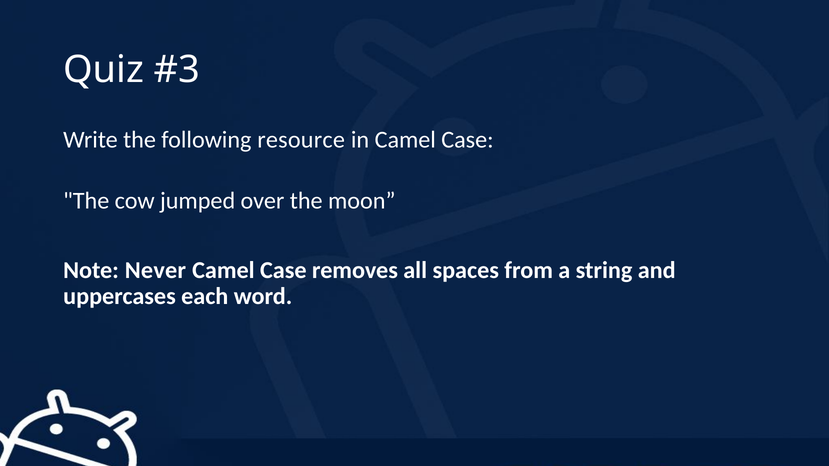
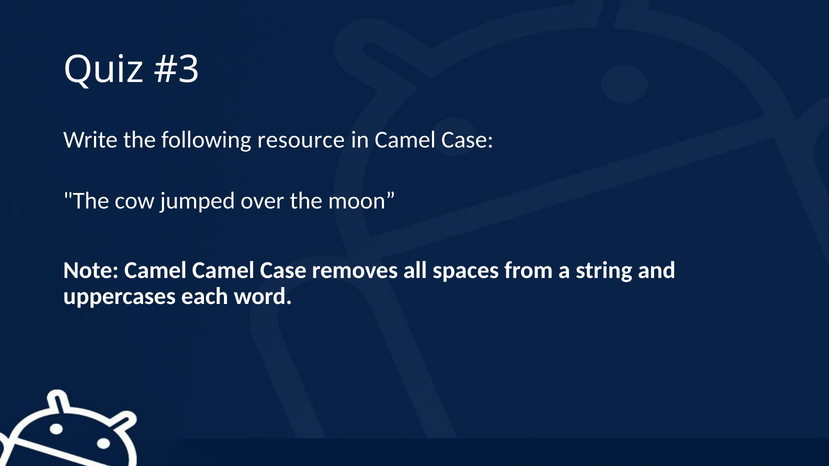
Note Never: Never -> Camel
